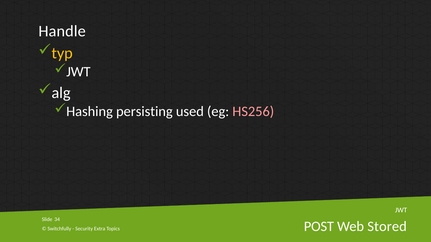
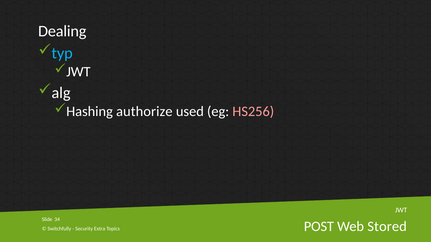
Handle: Handle -> Dealing
typ colour: yellow -> light blue
persisting: persisting -> authorize
